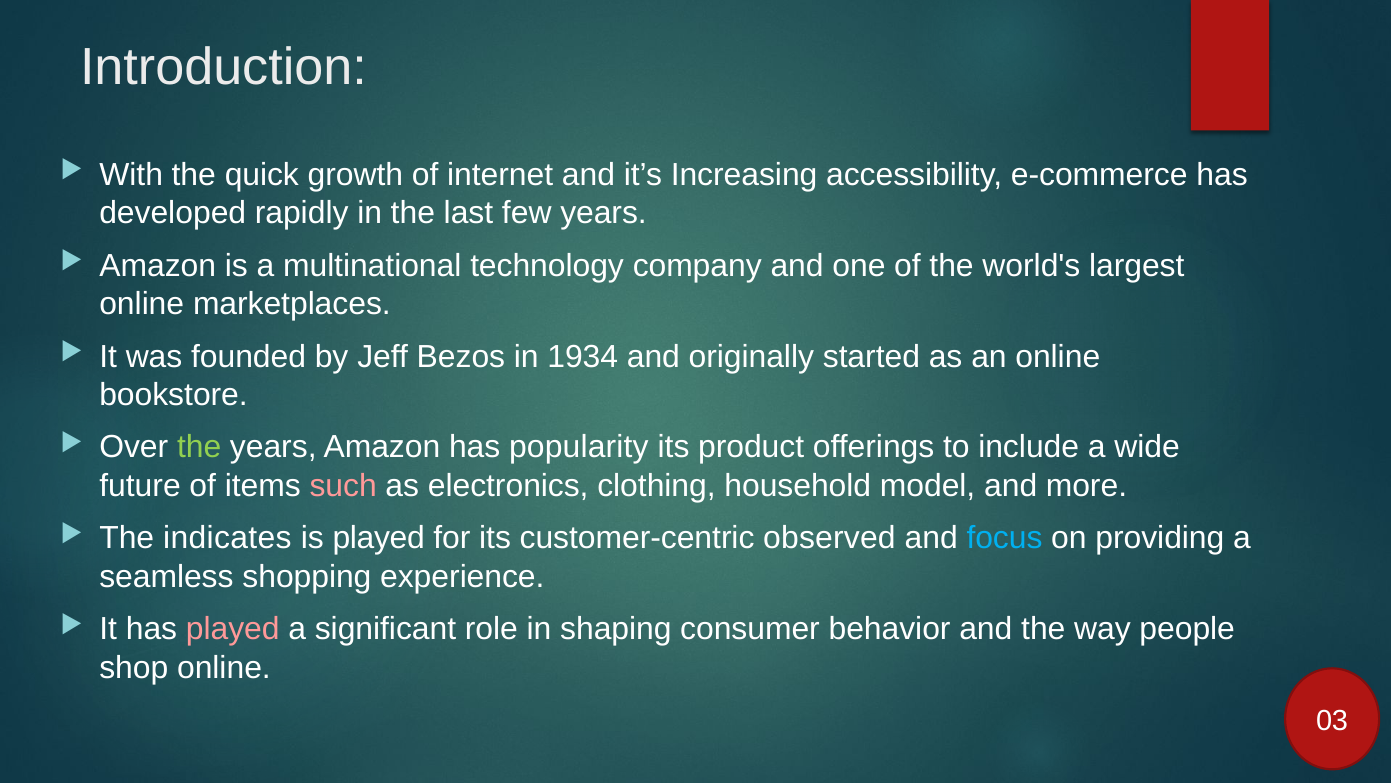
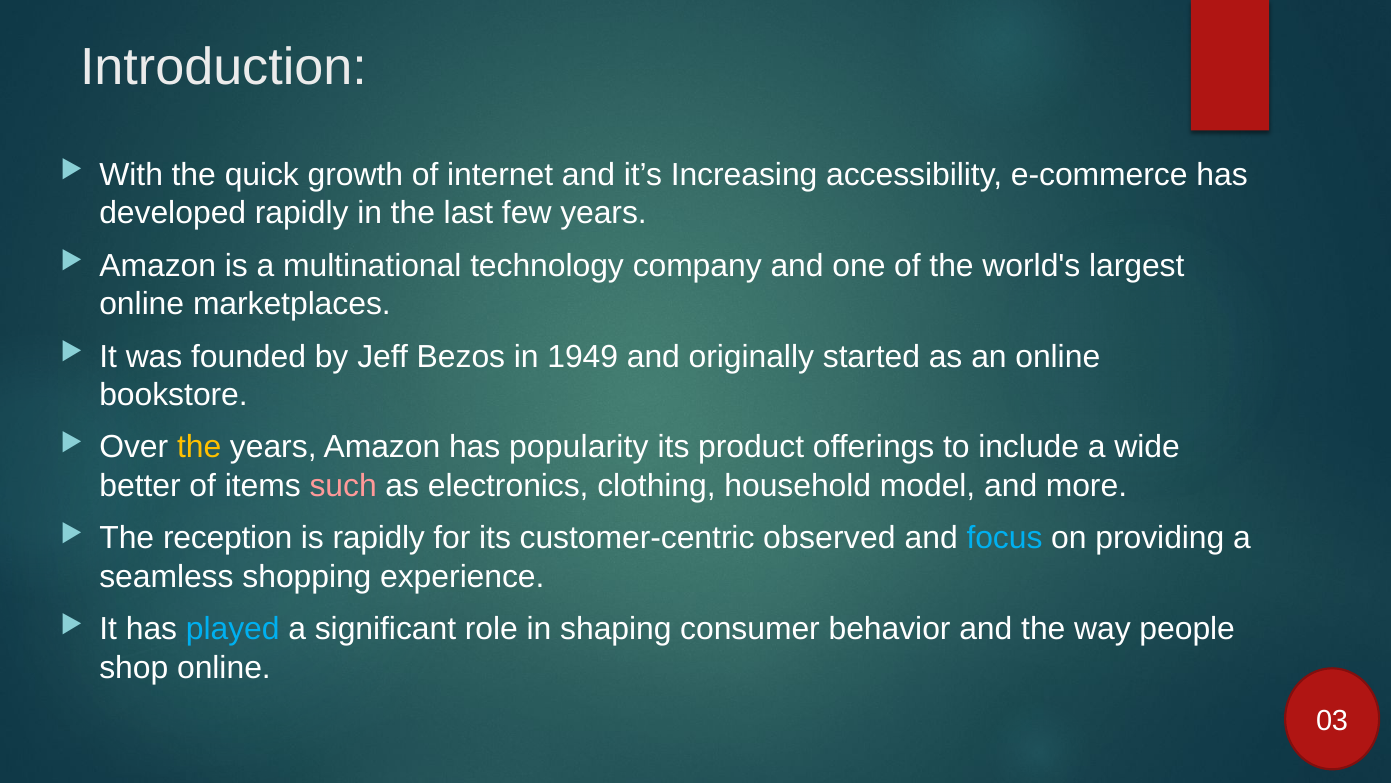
1934: 1934 -> 1949
the at (199, 447) colour: light green -> yellow
future: future -> better
indicates: indicates -> reception
is played: played -> rapidly
played at (233, 629) colour: pink -> light blue
